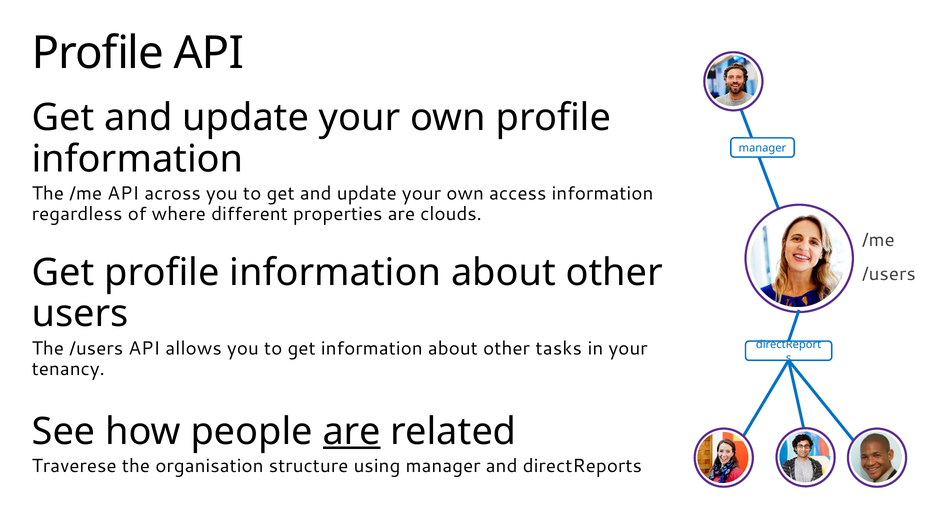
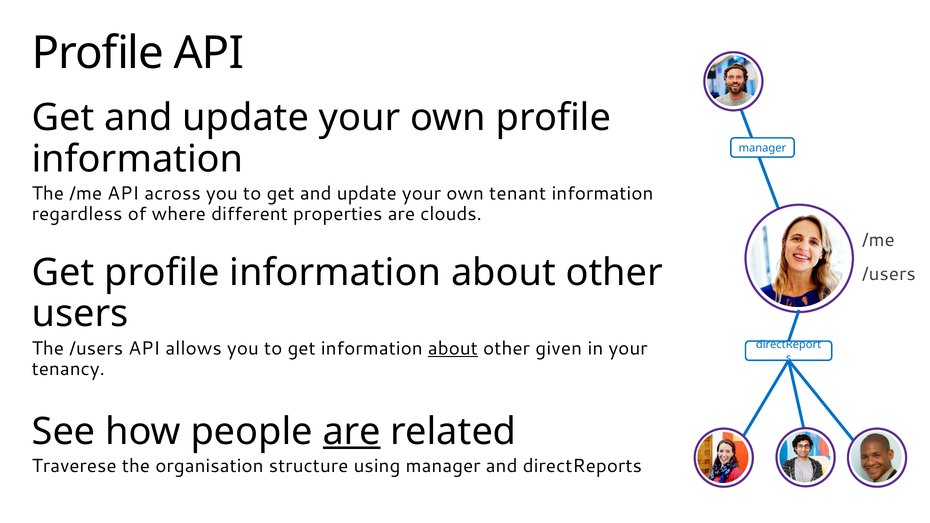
access: access -> tenant
about at (453, 349) underline: none -> present
tasks: tasks -> given
